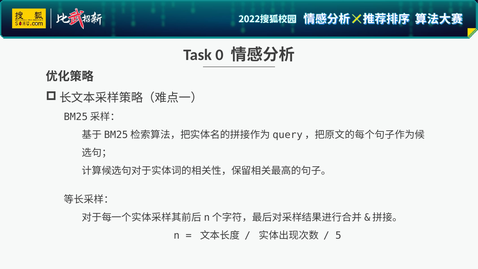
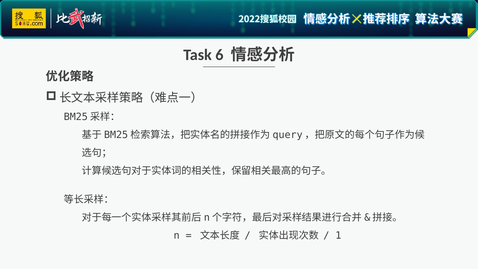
0: 0 -> 6
5: 5 -> 1
